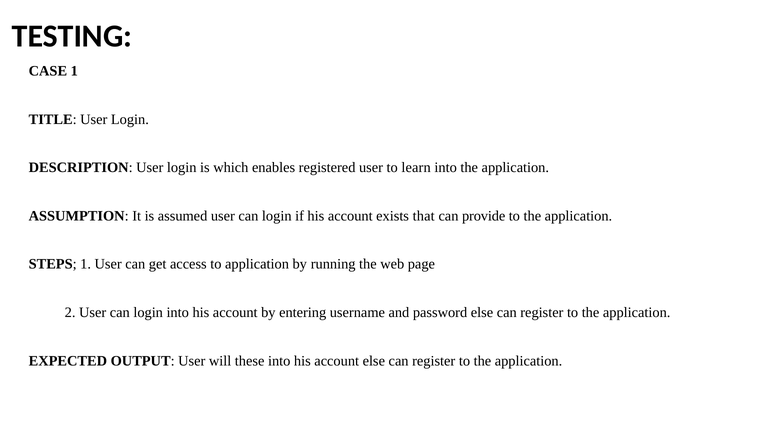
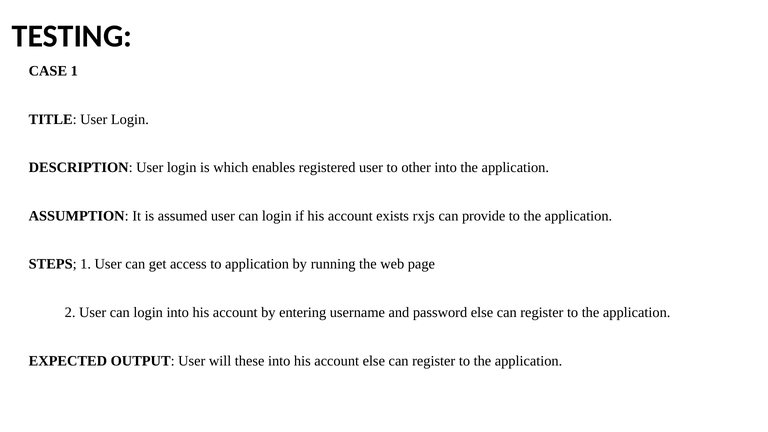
learn: learn -> other
that: that -> rxjs
